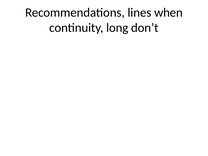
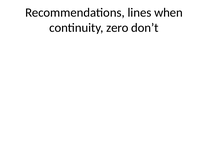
long: long -> zero
